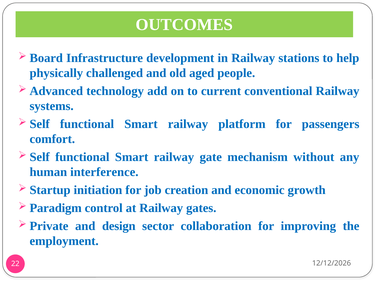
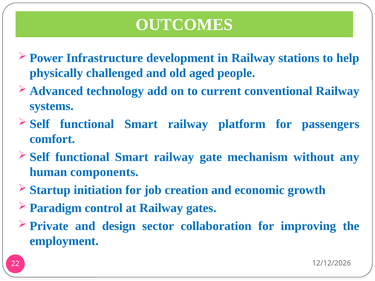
Board: Board -> Power
interference: interference -> components
